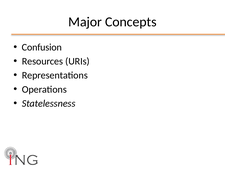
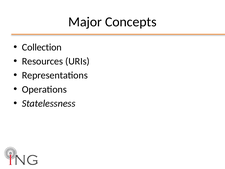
Confusion: Confusion -> Collection
